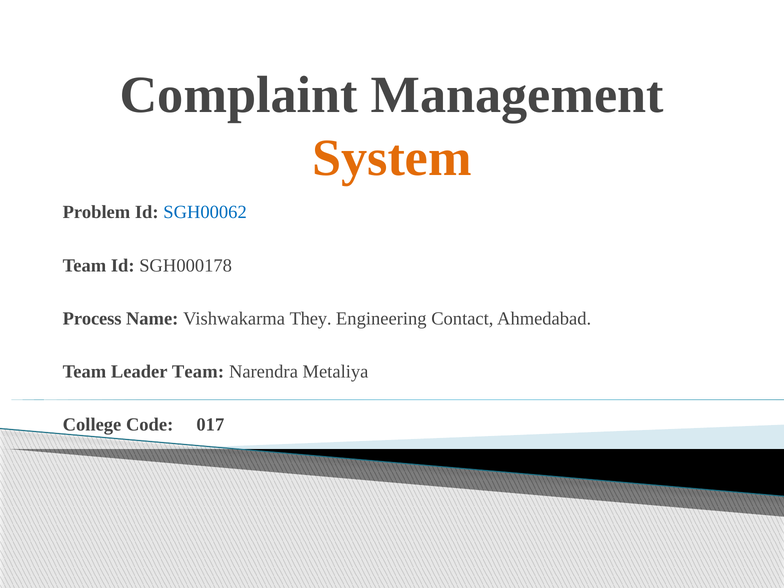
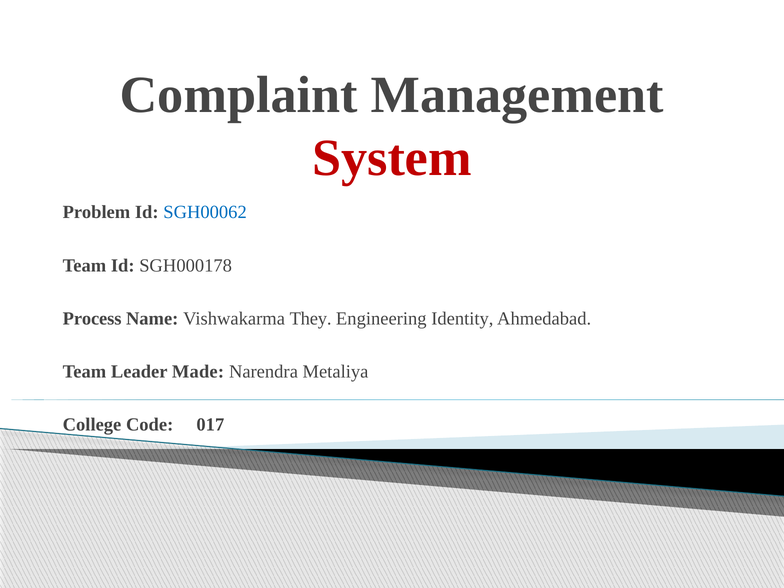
System colour: orange -> red
Contact: Contact -> Identity
Leader Team: Team -> Made
